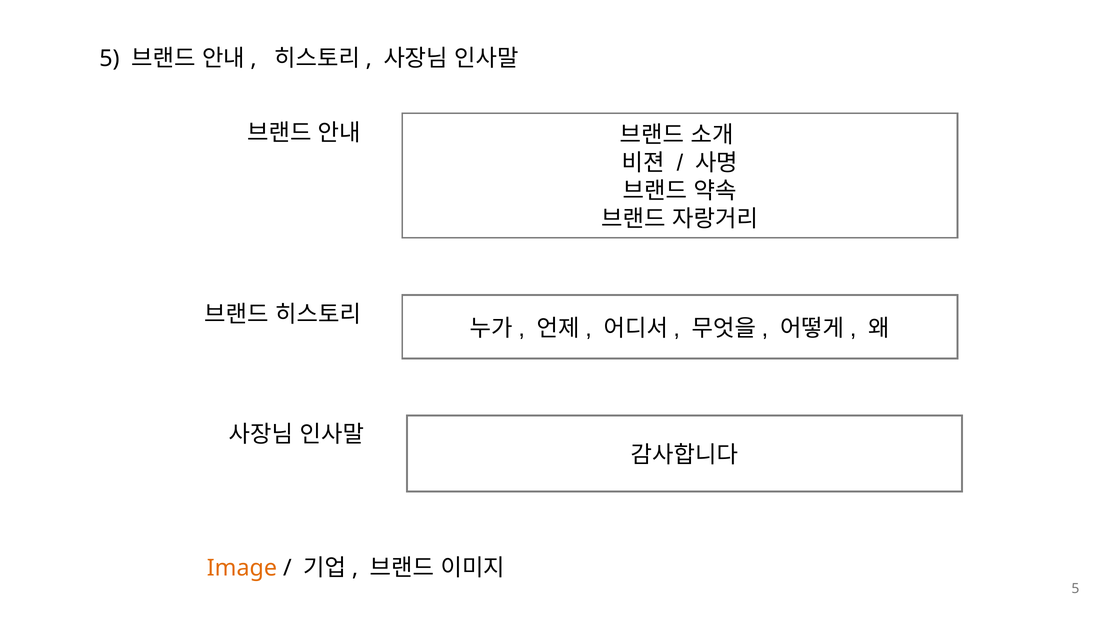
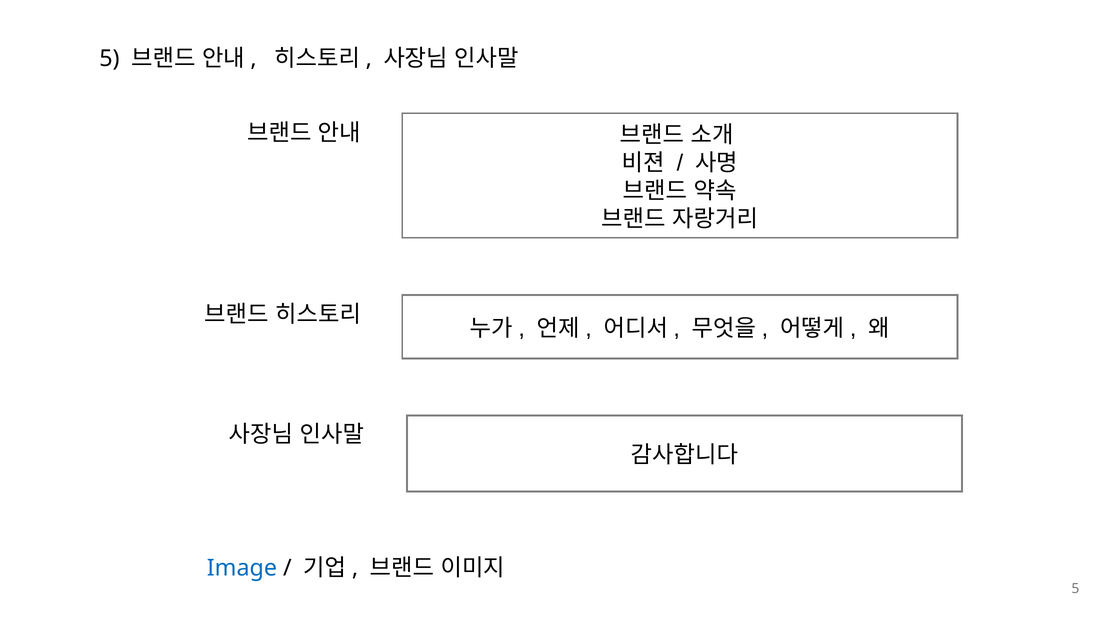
Image colour: orange -> blue
